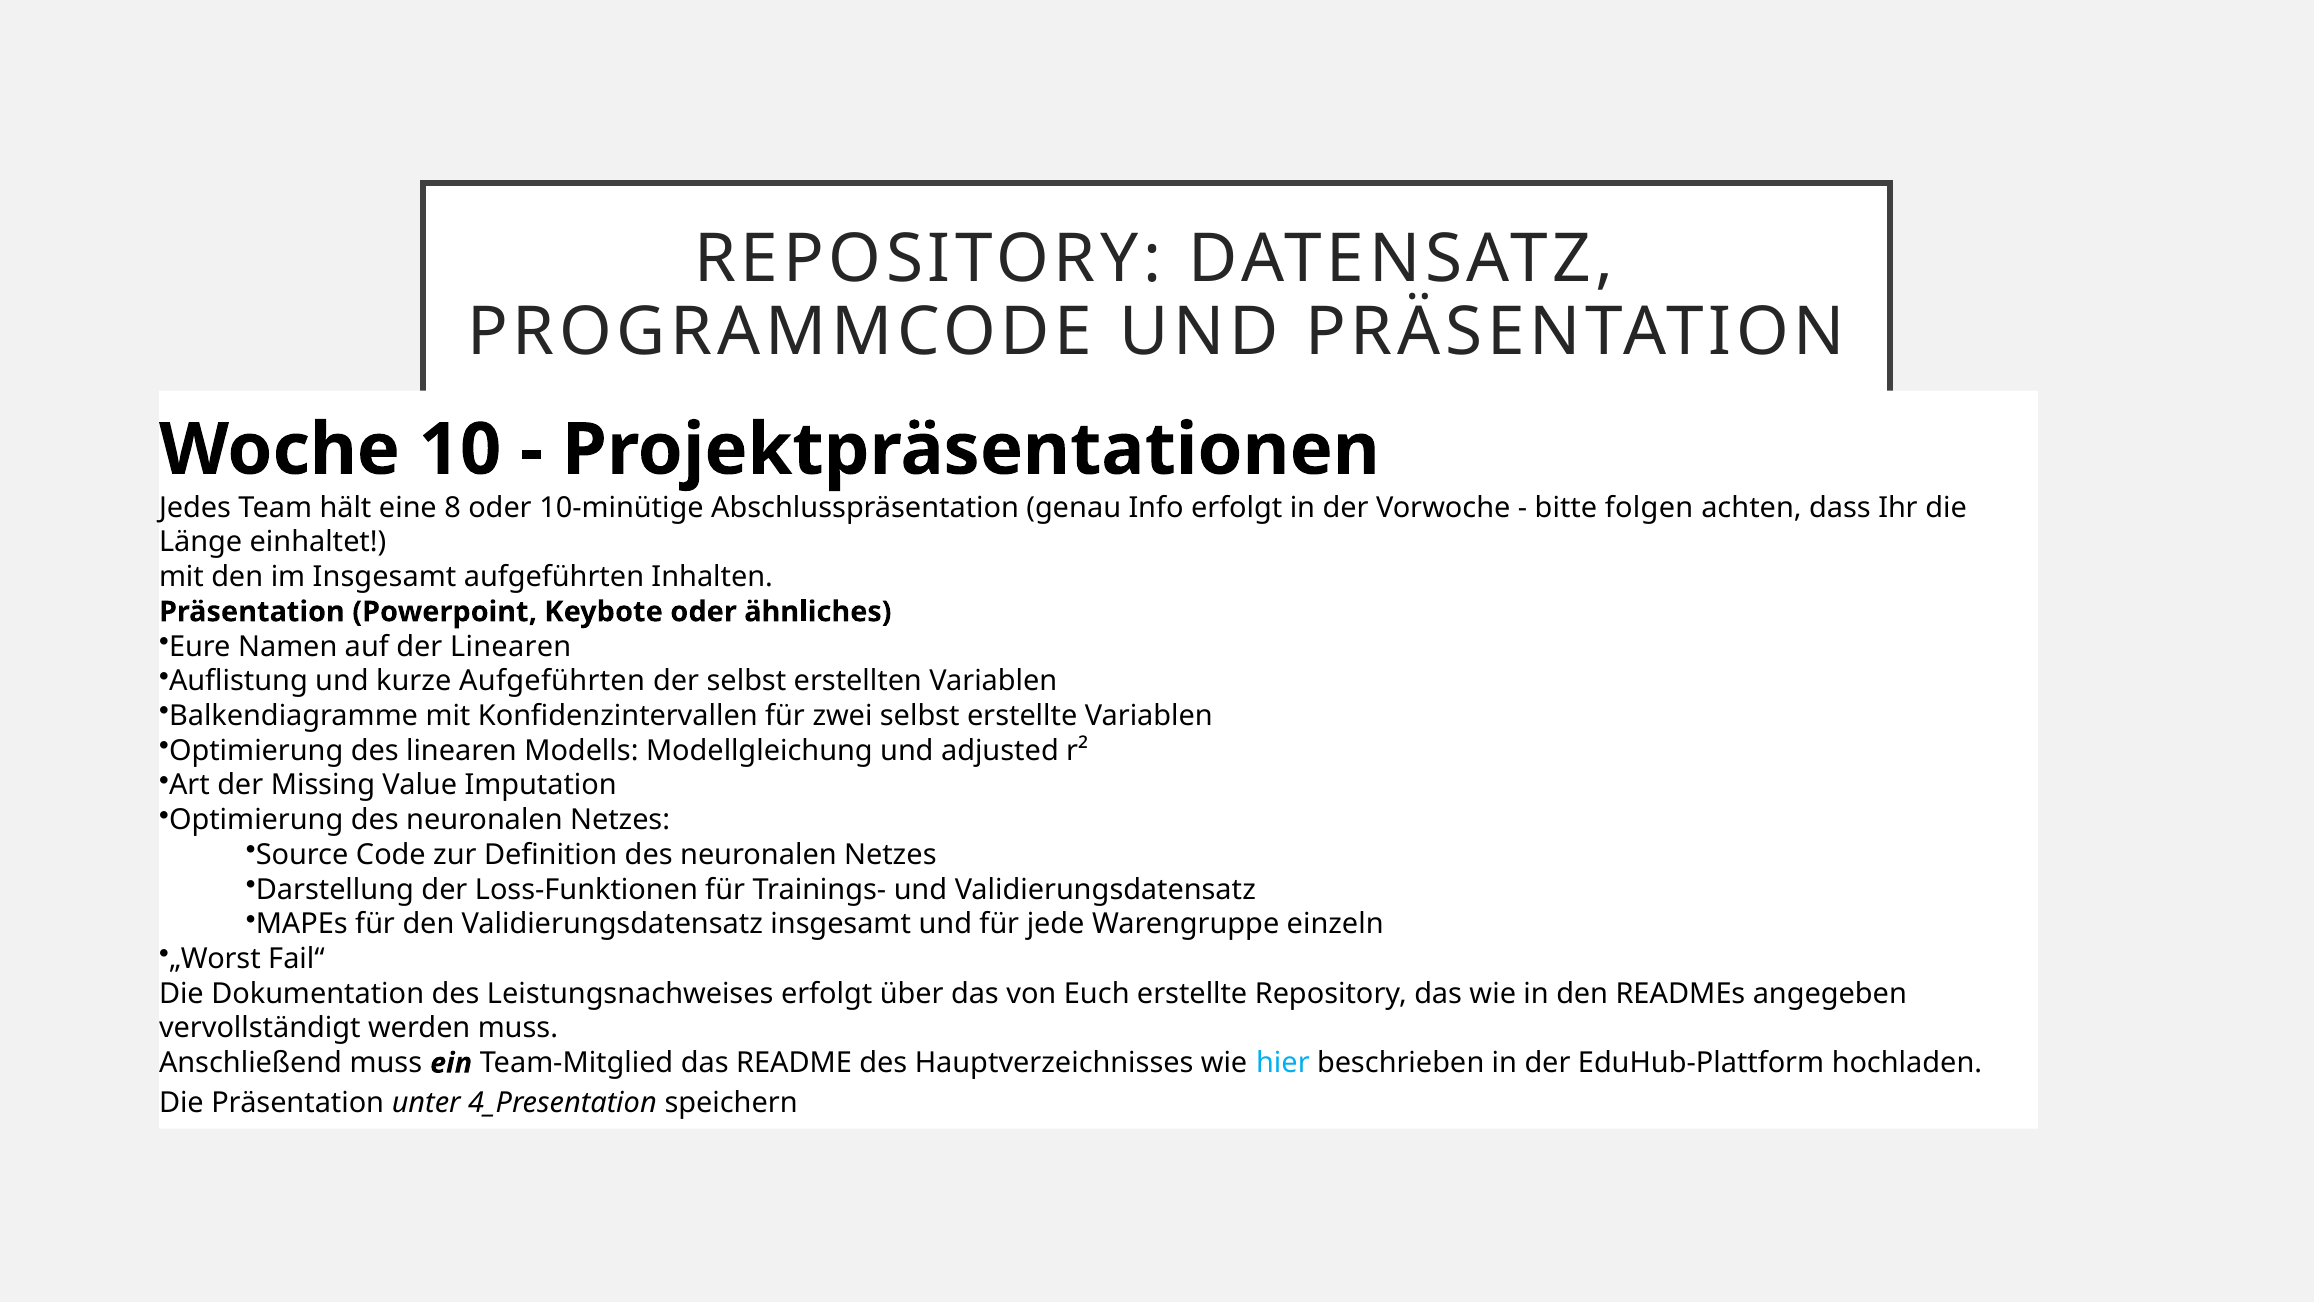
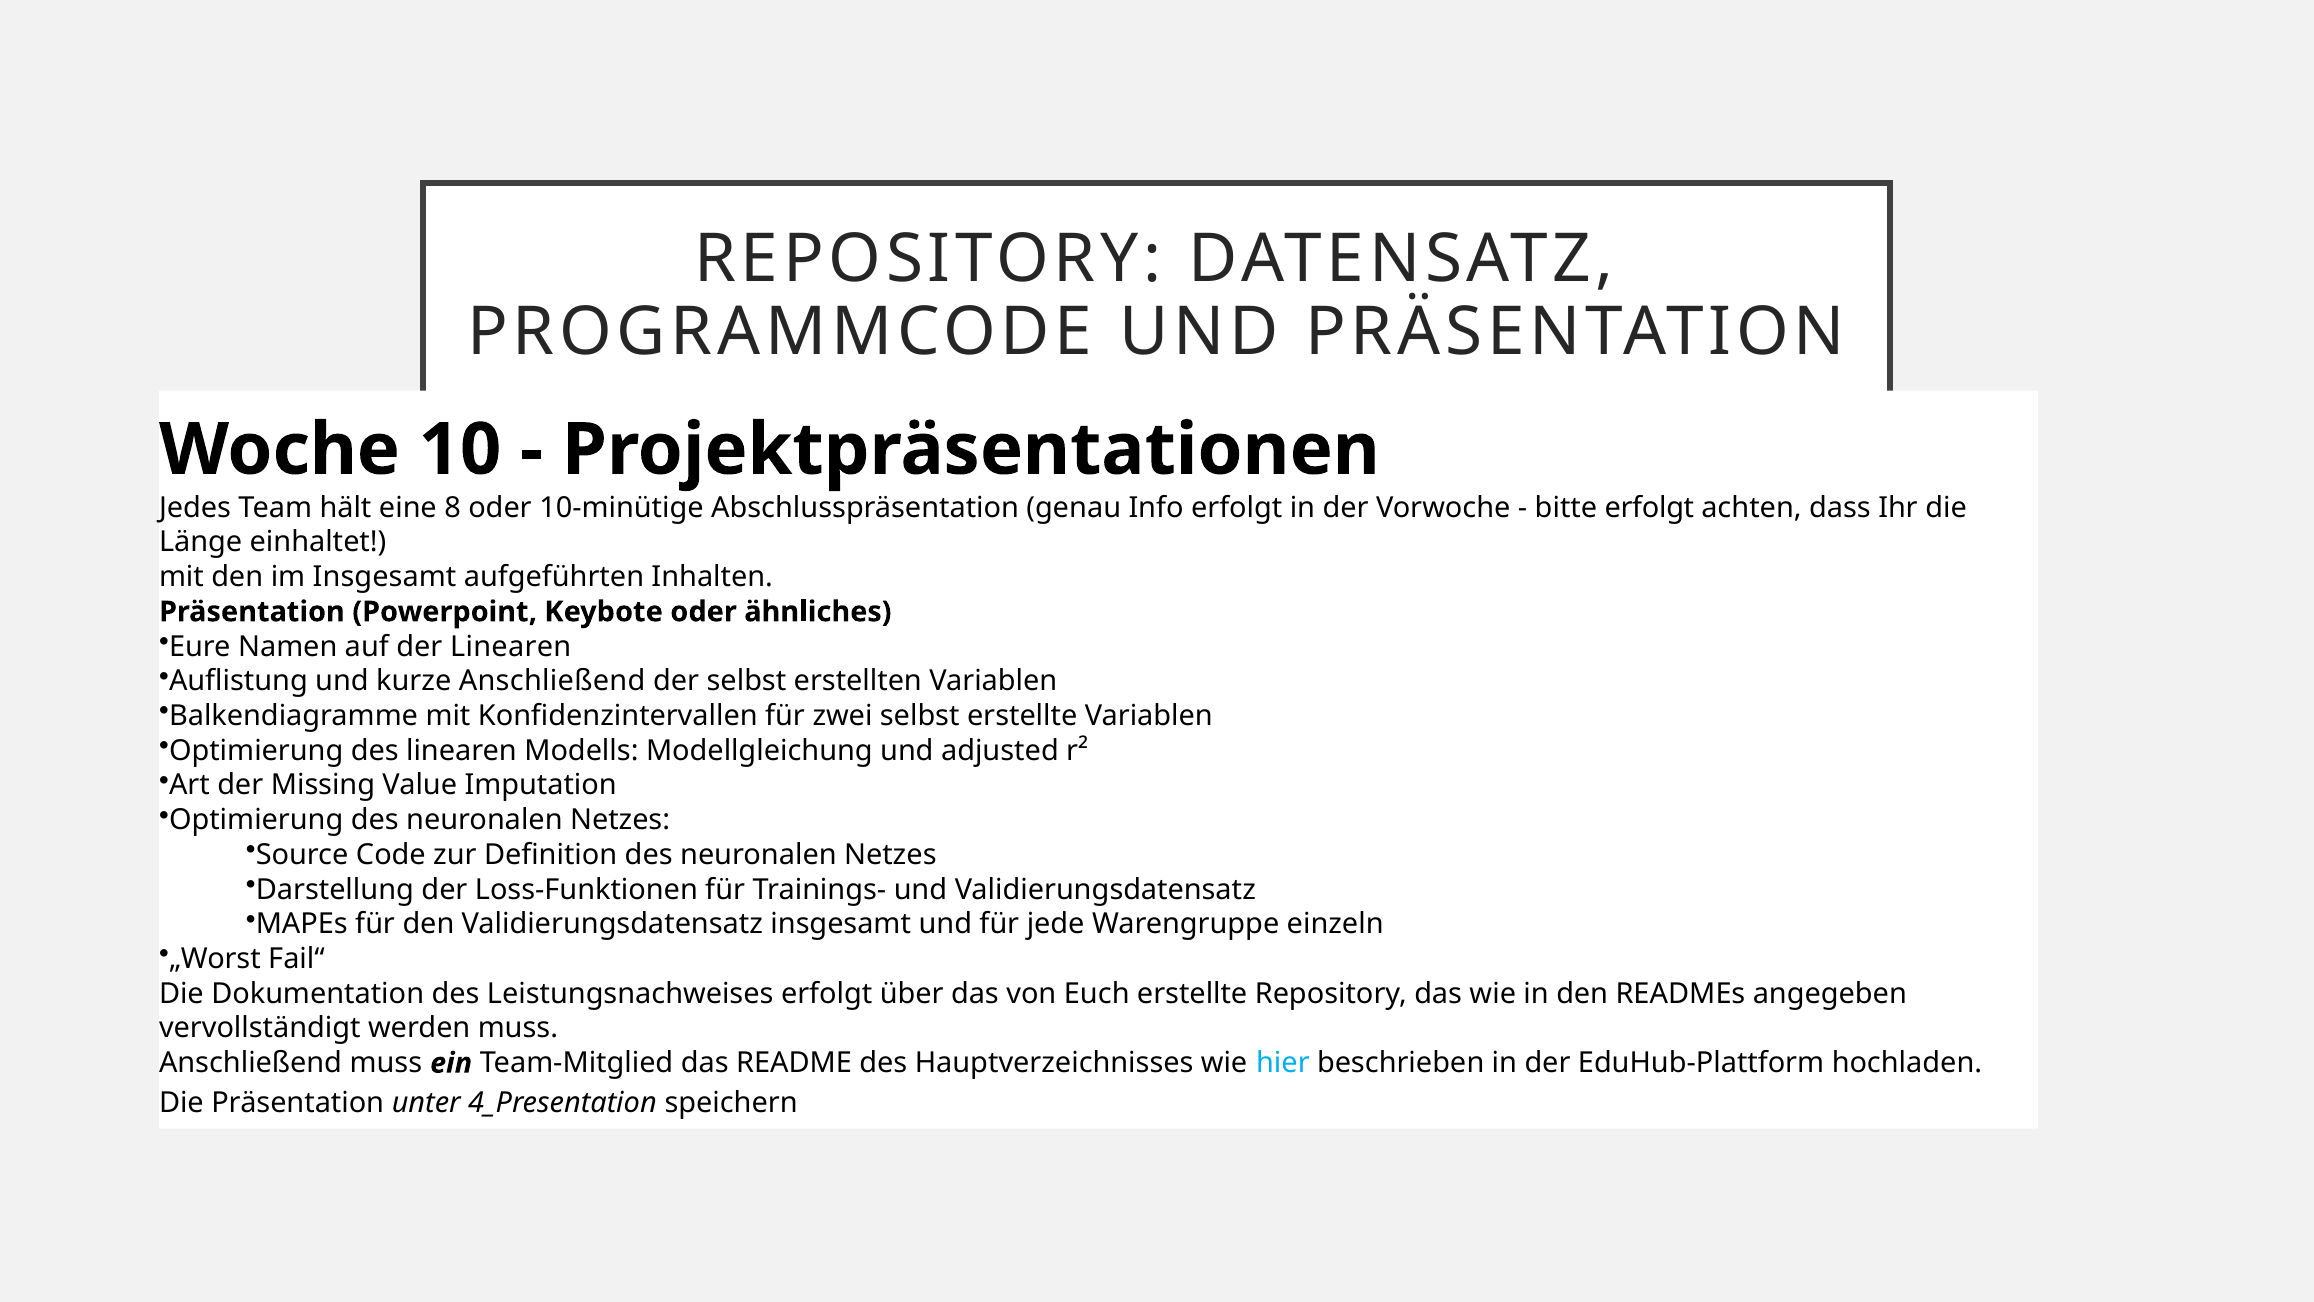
bitte folgen: folgen -> erfolgt
kurze Aufgeführten: Aufgeführten -> Anschließend
